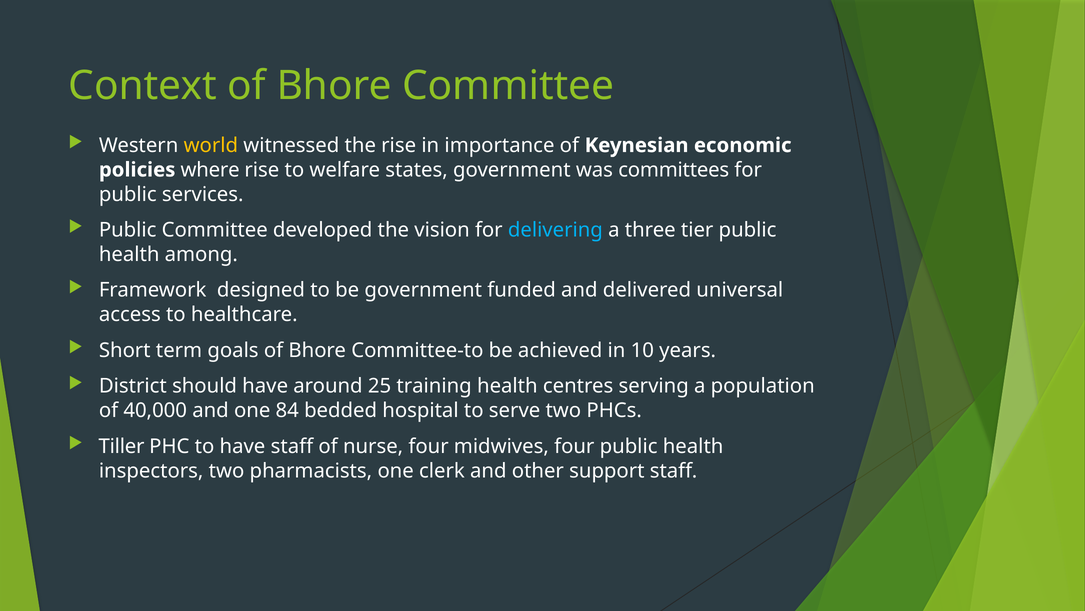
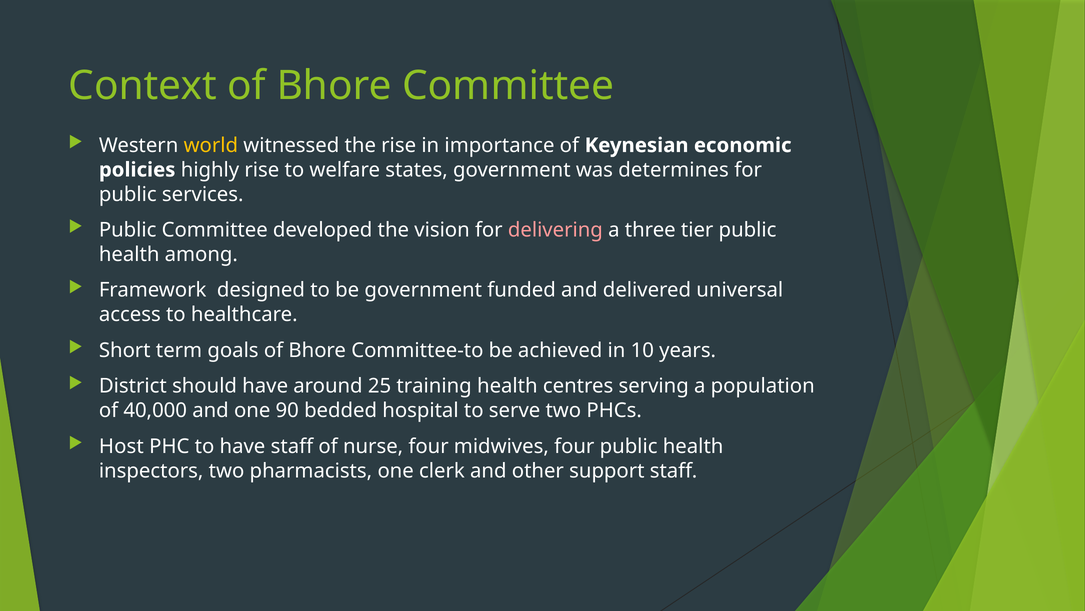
where: where -> highly
committees: committees -> determines
delivering colour: light blue -> pink
84: 84 -> 90
Tiller: Tiller -> Host
